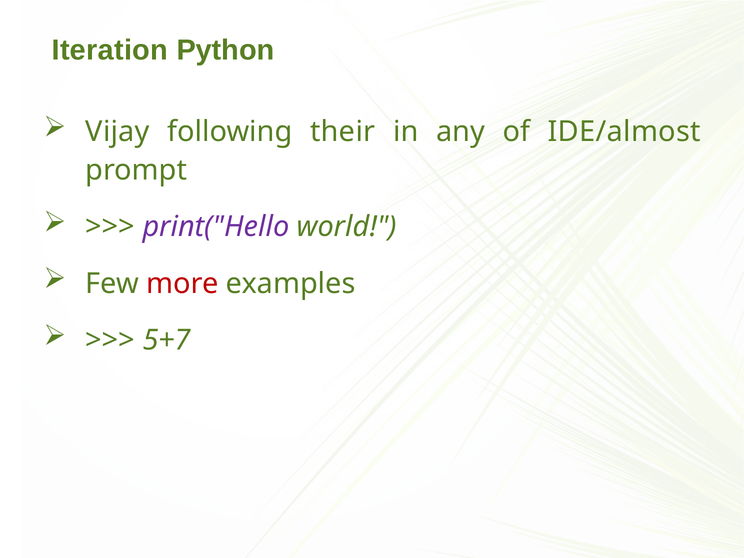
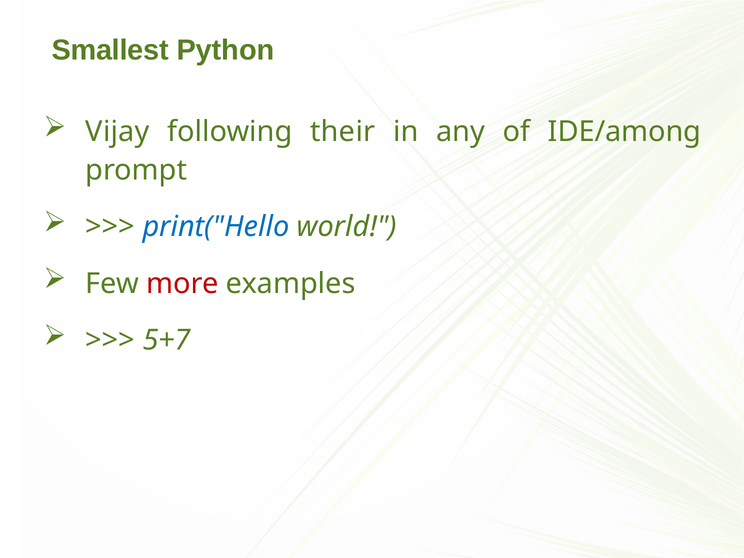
Iteration: Iteration -> Smallest
IDE/almost: IDE/almost -> IDE/among
print("Hello colour: purple -> blue
